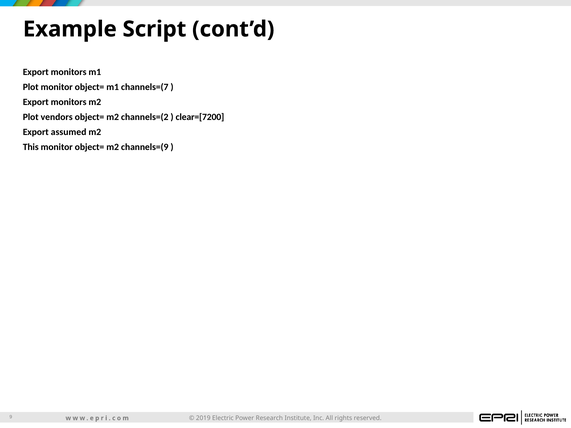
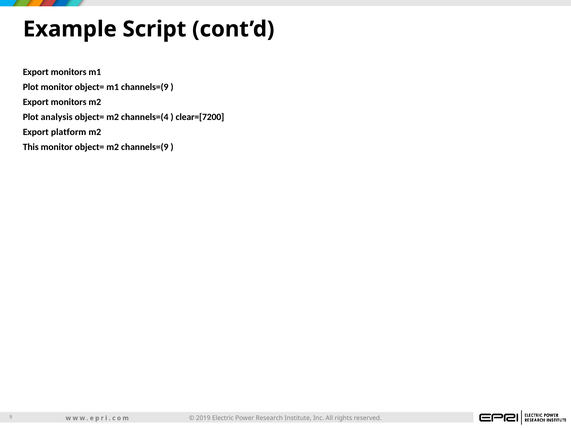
m1 channels=(7: channels=(7 -> channels=(9
vendors: vendors -> analysis
channels=(2: channels=(2 -> channels=(4
assumed: assumed -> platform
